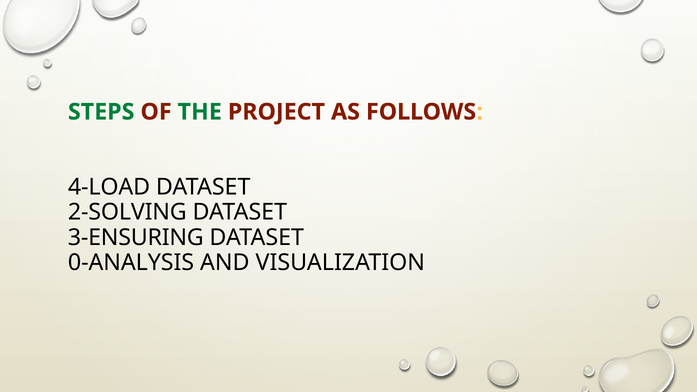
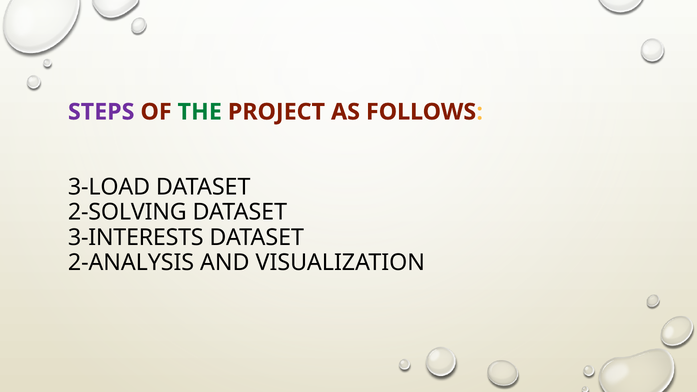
STEPS colour: green -> purple
4-LOAD: 4-LOAD -> 3-LOAD
3-ENSURING: 3-ENSURING -> 3-INTERESTS
0-ANALYSIS: 0-ANALYSIS -> 2-ANALYSIS
